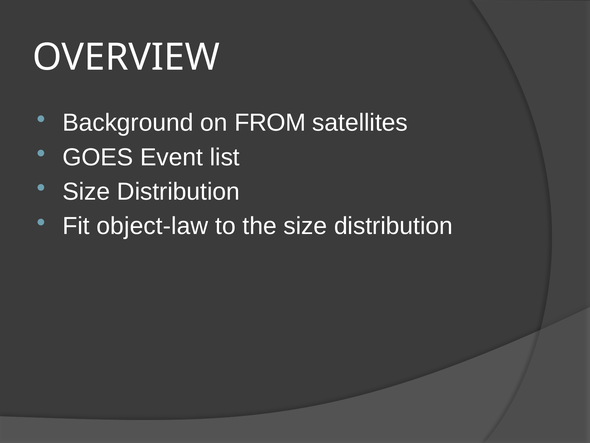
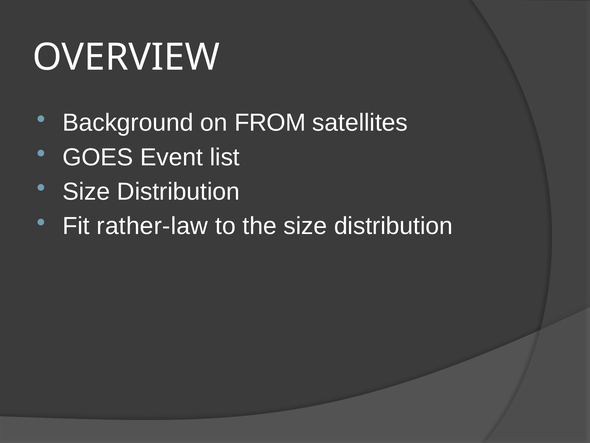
object-law: object-law -> rather-law
